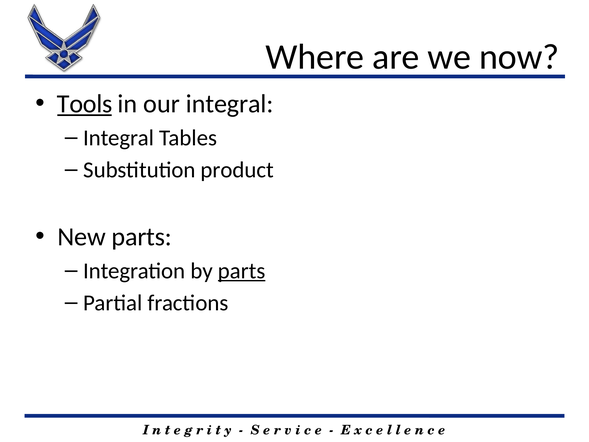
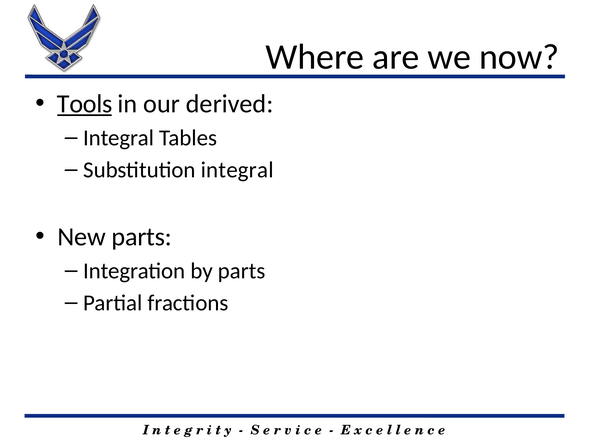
our integral: integral -> derived
Substitution product: product -> integral
parts at (242, 271) underline: present -> none
